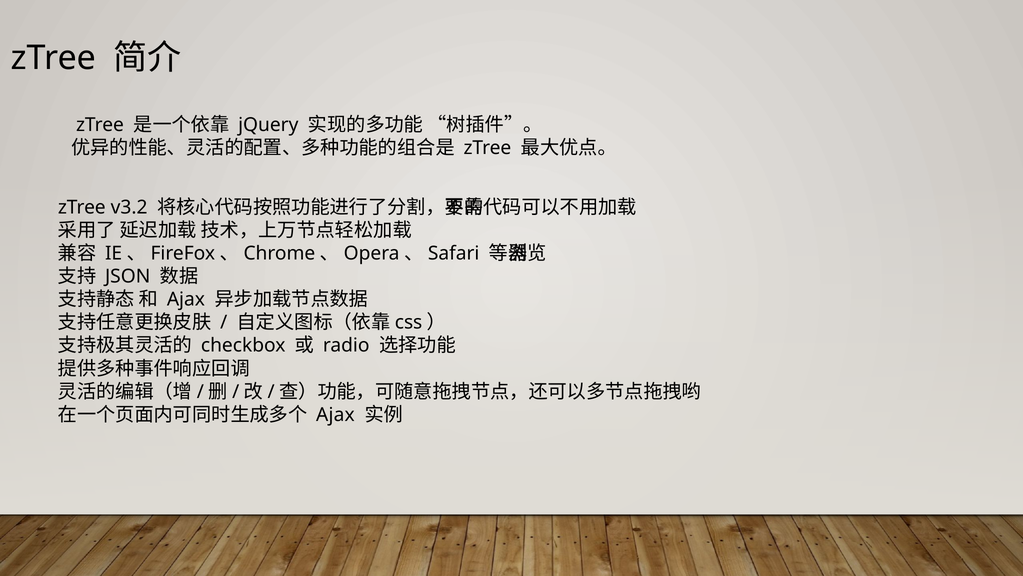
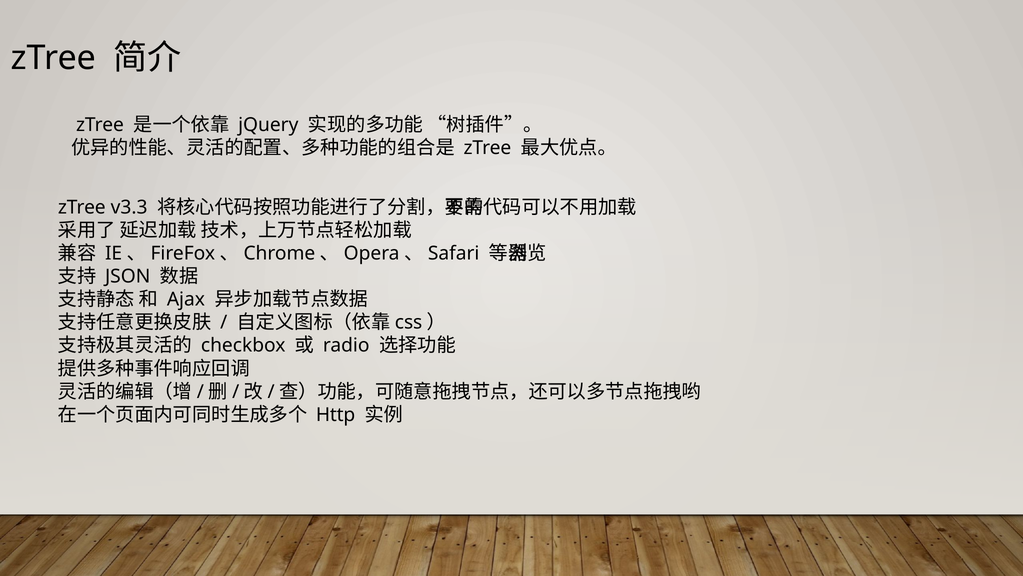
v3.2: v3.2 -> v3.3
Ajax at (335, 414): Ajax -> Http
